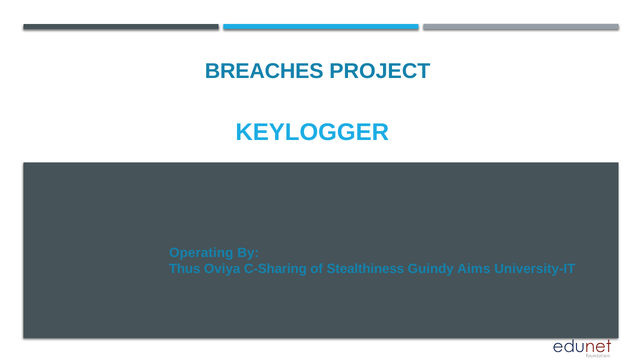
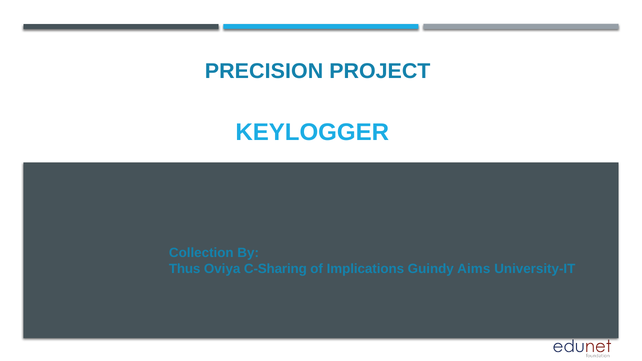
BREACHES: BREACHES -> PRECISION
Operating: Operating -> Collection
Stealthiness: Stealthiness -> Implications
